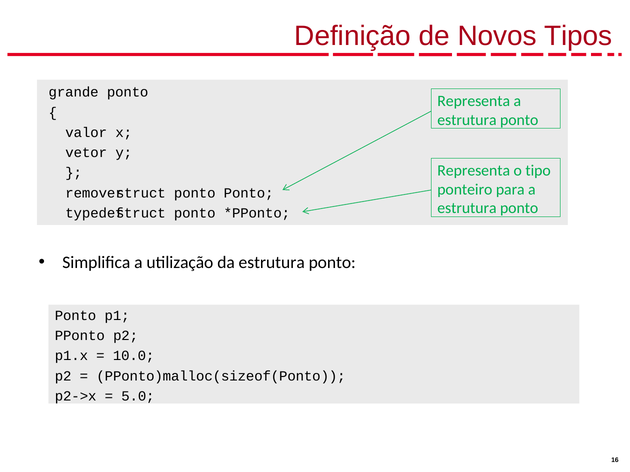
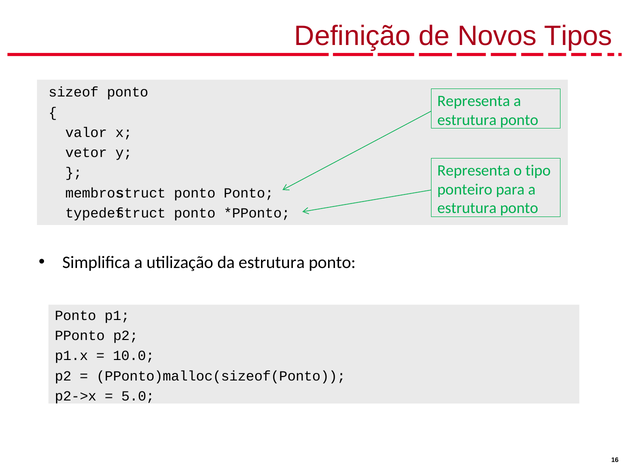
grande: grande -> sizeof
remover: remover -> membros
